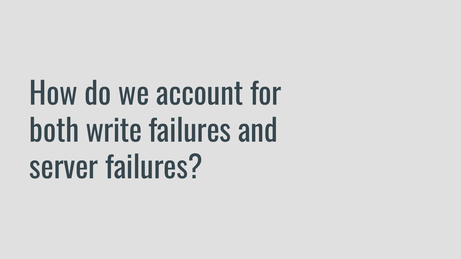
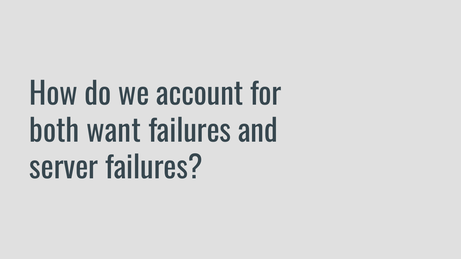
write: write -> want
